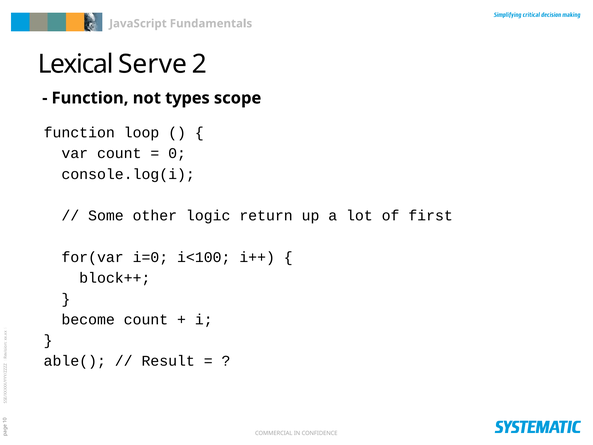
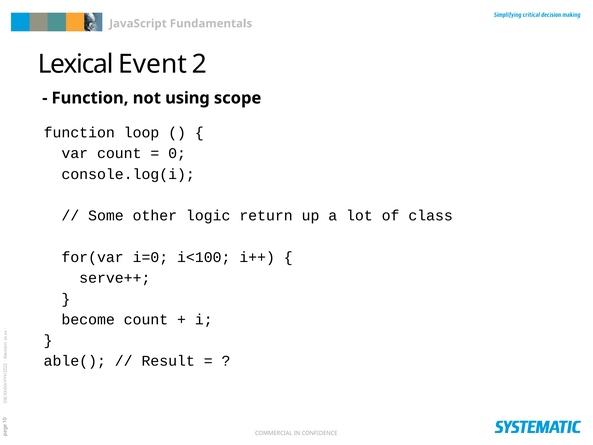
Serve: Serve -> Event
types: types -> using
first: first -> class
block++: block++ -> serve++
